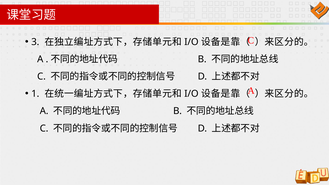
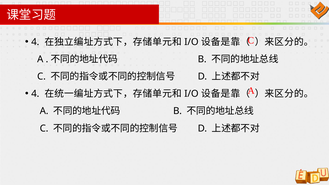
3 at (35, 42): 3 -> 4
1 at (35, 94): 1 -> 4
